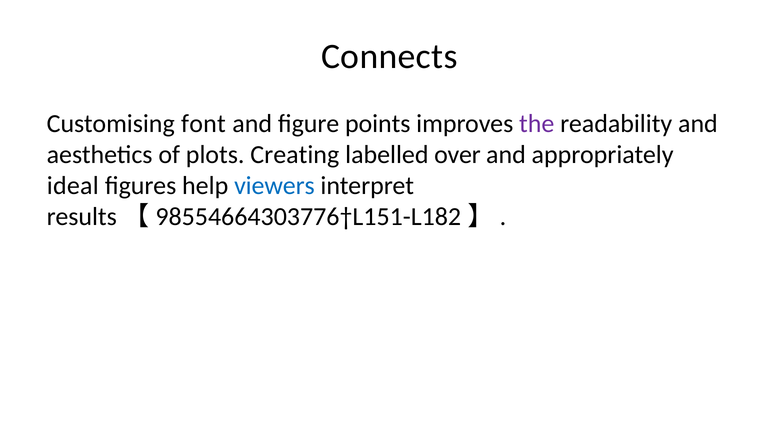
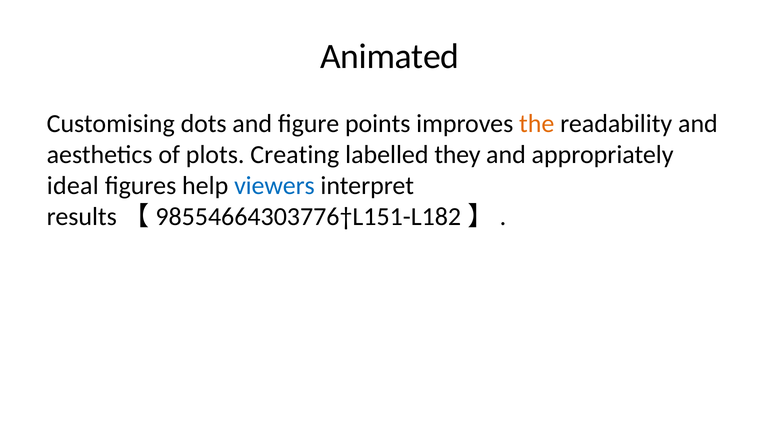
Connects: Connects -> Animated
font: font -> dots
the colour: purple -> orange
over: over -> they
